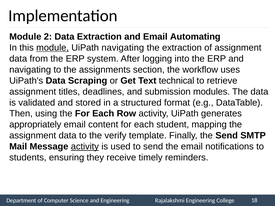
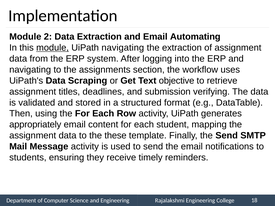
technical: technical -> objective
modules: modules -> verifying
verify: verify -> these
activity at (85, 147) underline: present -> none
